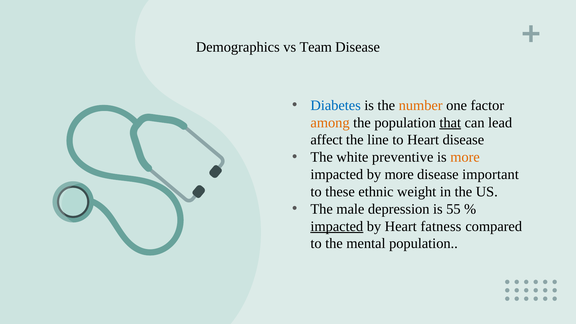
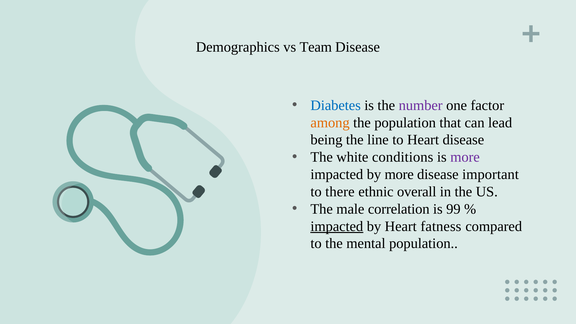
number colour: orange -> purple
that underline: present -> none
affect: affect -> being
preventive: preventive -> conditions
more at (465, 157) colour: orange -> purple
these: these -> there
weight: weight -> overall
depression: depression -> correlation
55: 55 -> 99
